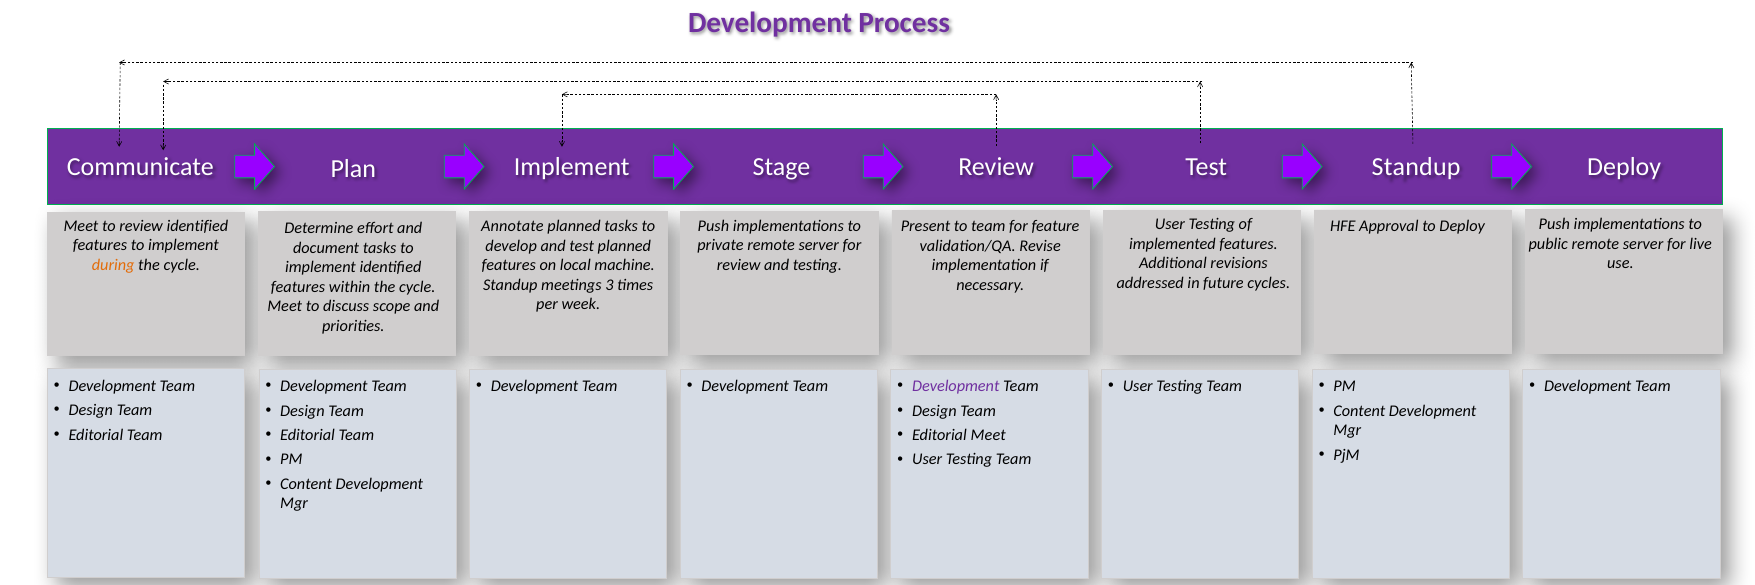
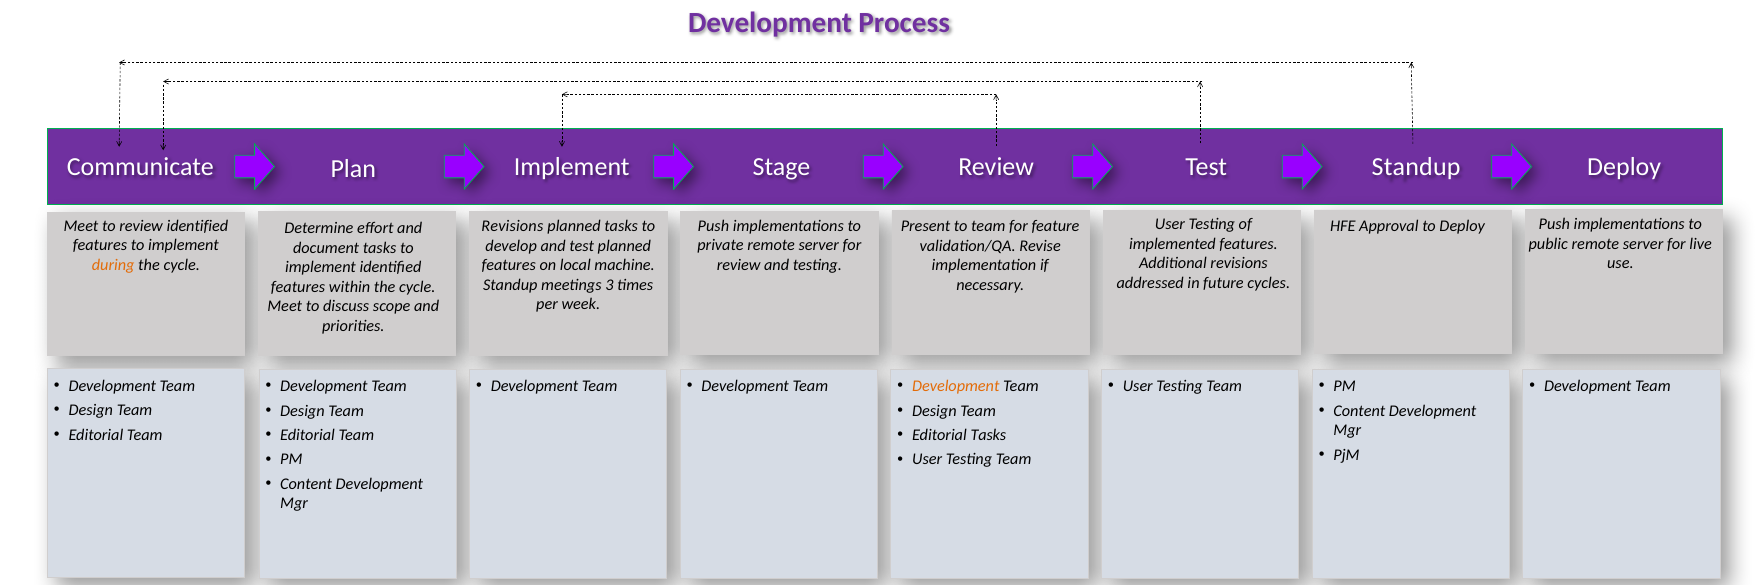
Annotate at (512, 226): Annotate -> Revisions
Development at (956, 386) colour: purple -> orange
Editorial Meet: Meet -> Tasks
